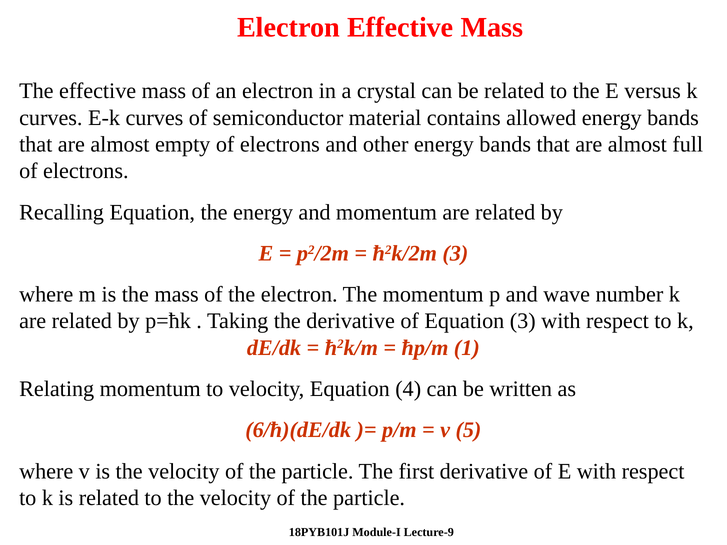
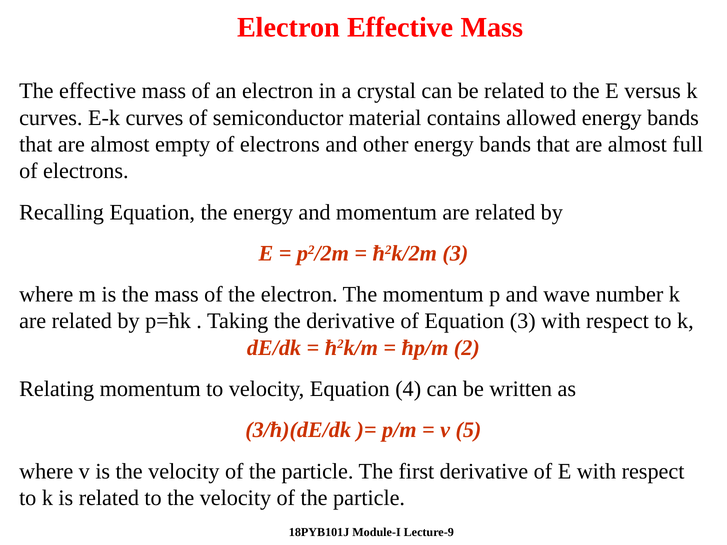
1: 1 -> 2
6/ħ)(dE/dk: 6/ħ)(dE/dk -> 3/ħ)(dE/dk
